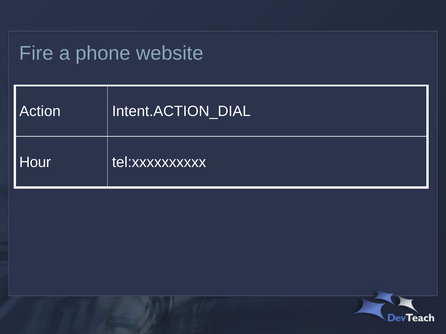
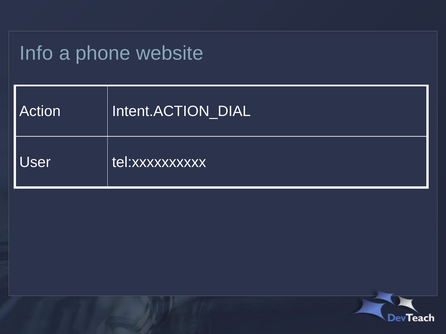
Fire: Fire -> Info
Hour: Hour -> User
